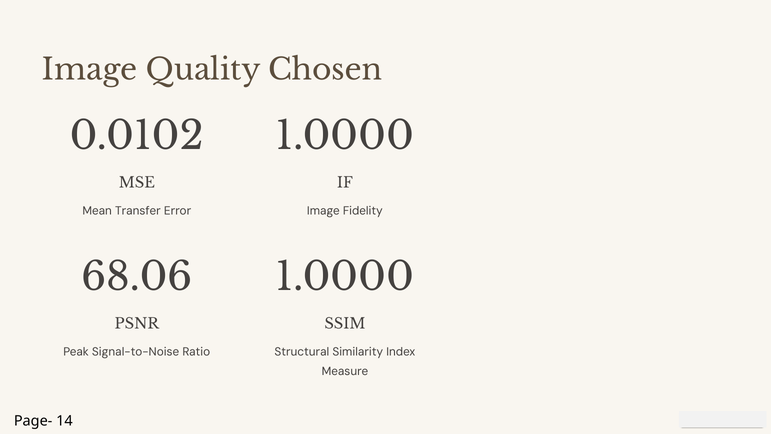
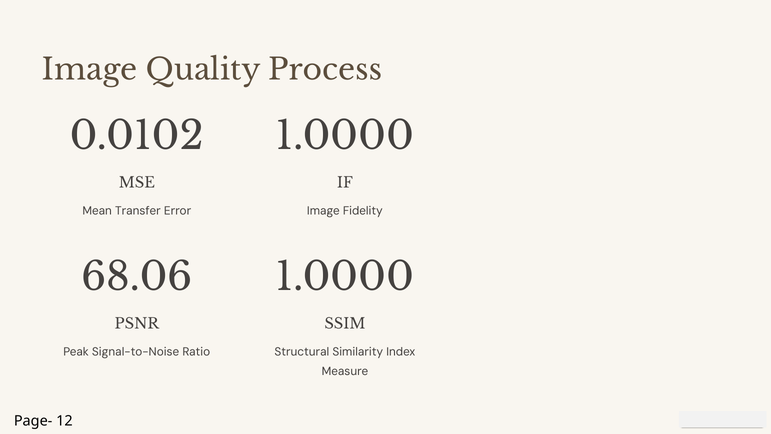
Chosen: Chosen -> Process
14: 14 -> 12
